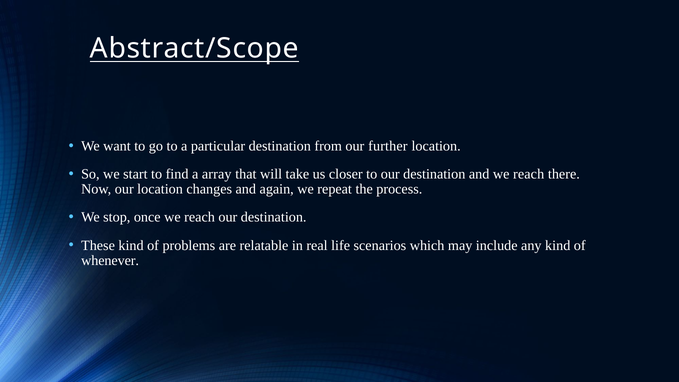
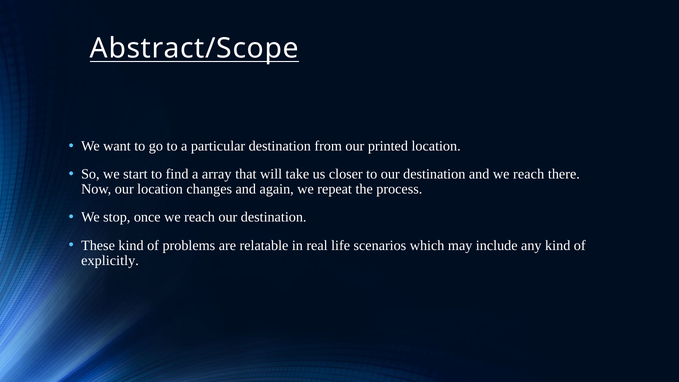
further: further -> printed
whenever: whenever -> explicitly
